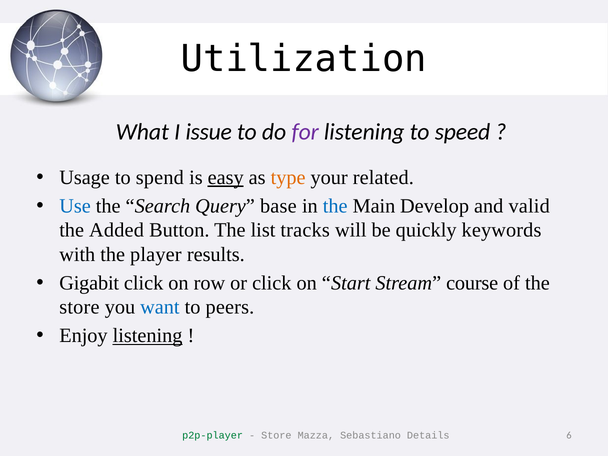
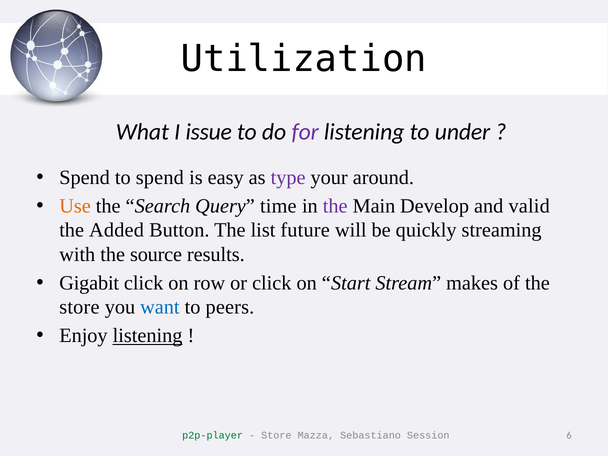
speed: speed -> under
Usage at (85, 178): Usage -> Spend
easy underline: present -> none
type colour: orange -> purple
related: related -> around
Use colour: blue -> orange
base: base -> time
the at (335, 206) colour: blue -> purple
tracks: tracks -> future
keywords: keywords -> streaming
player: player -> source
course: course -> makes
Details: Details -> Session
